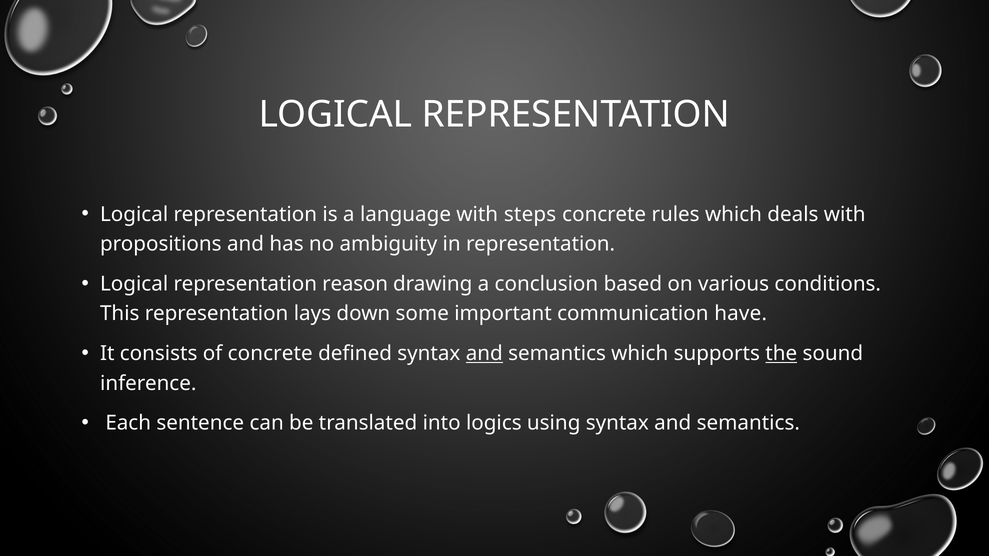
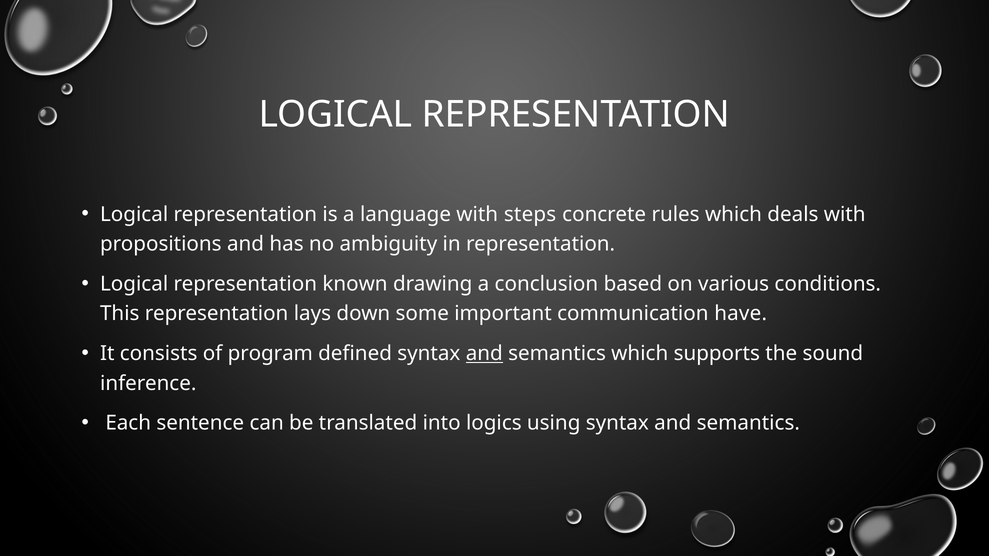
reason: reason -> known
of concrete: concrete -> program
the underline: present -> none
